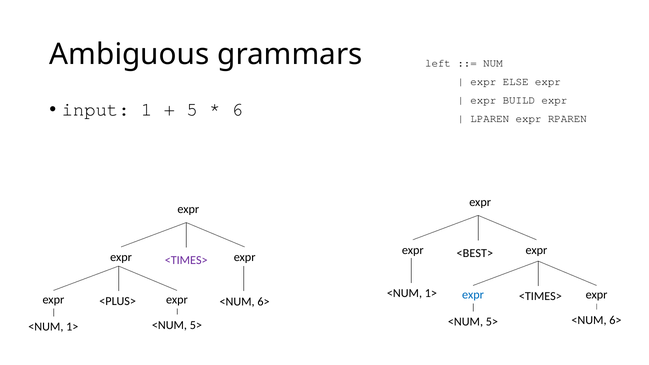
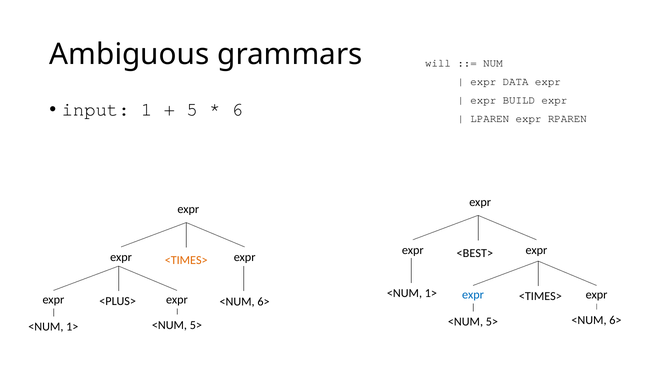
left: left -> will
ELSE: ELSE -> DATA
<TIMES> at (186, 260) colour: purple -> orange
